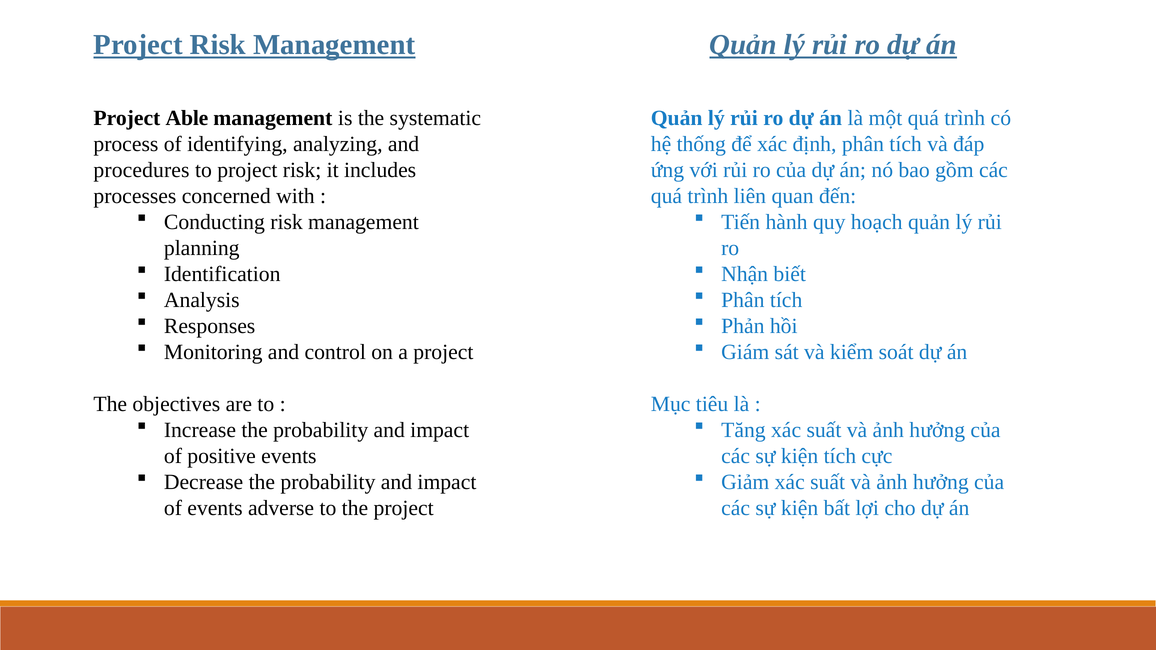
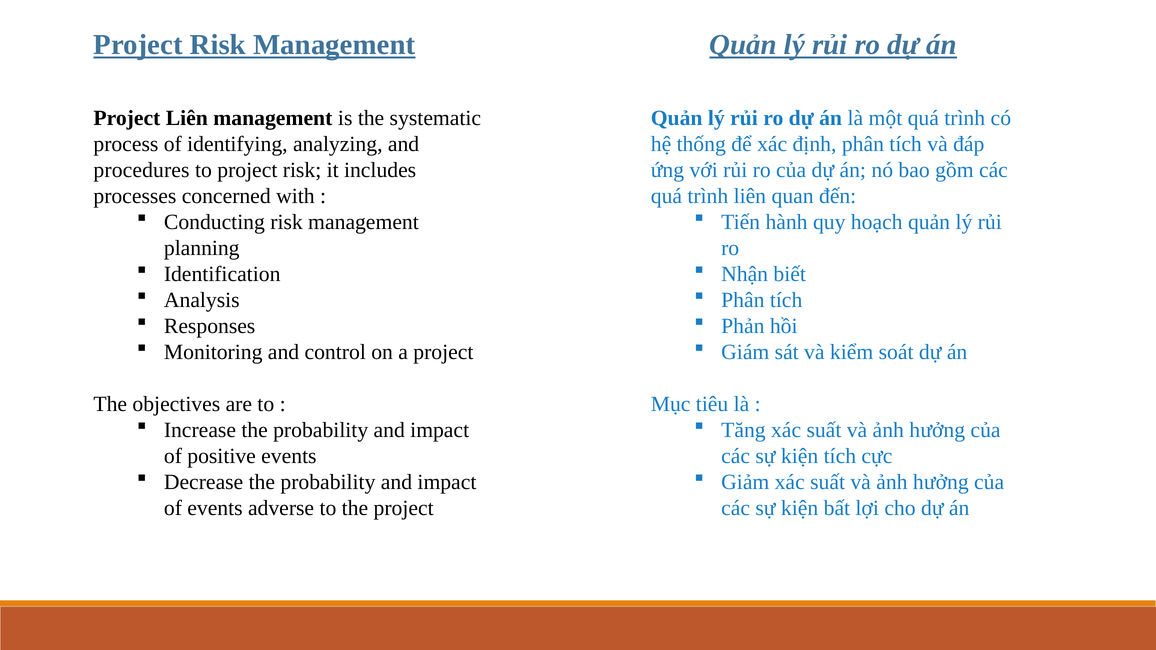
Project Able: Able -> Liên
